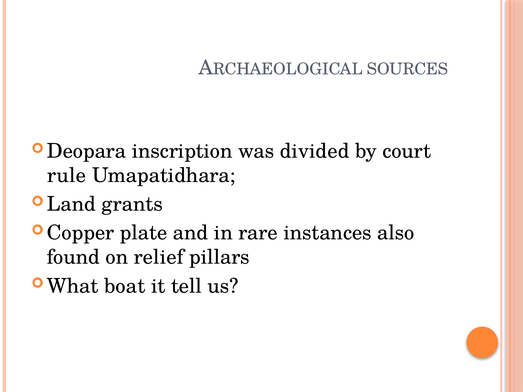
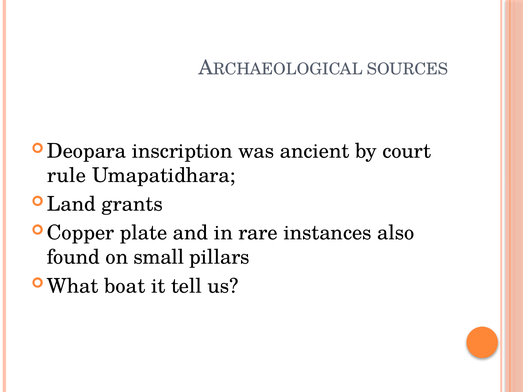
divided: divided -> ancient
relief: relief -> small
